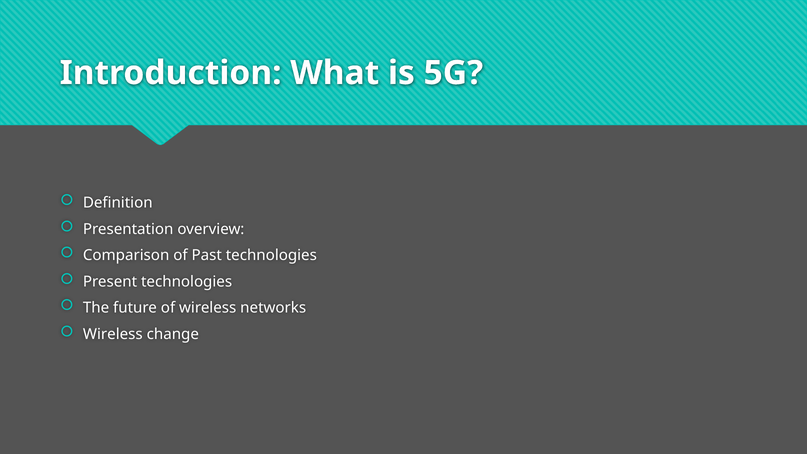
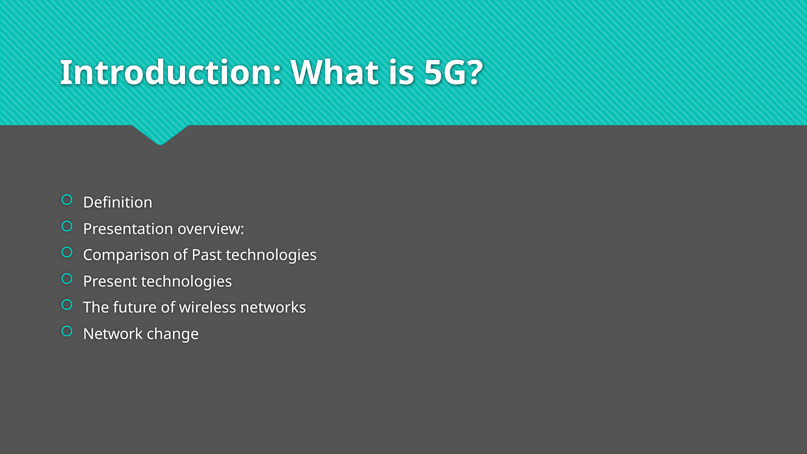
Wireless at (113, 334): Wireless -> Network
